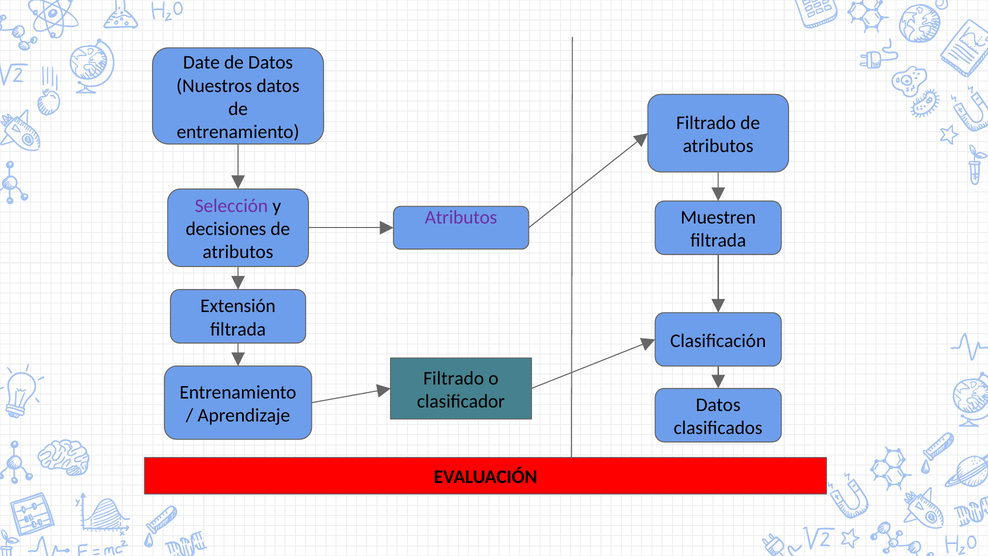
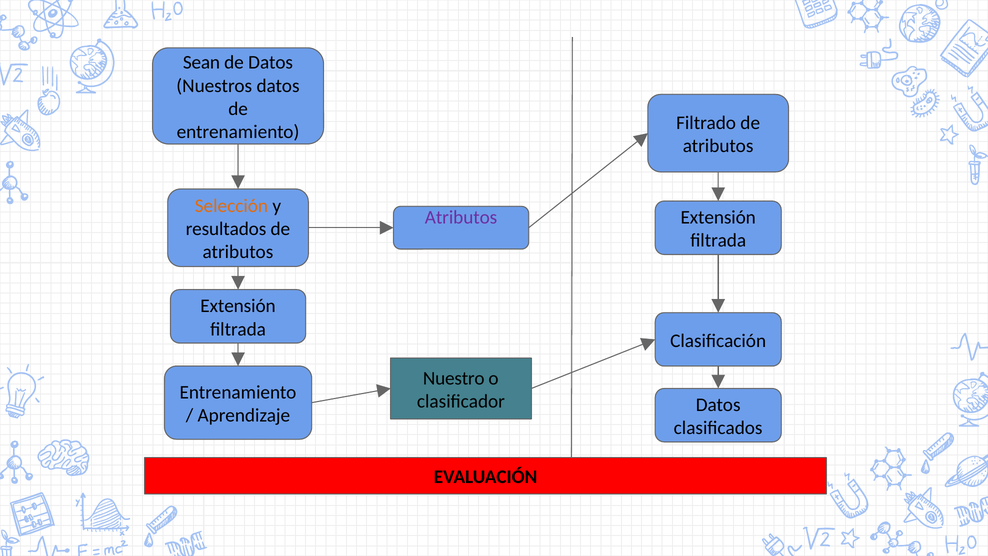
Date: Date -> Sean
Selección colour: purple -> orange
Muestren at (718, 217): Muestren -> Extensión
decisiones: decisiones -> resultados
Filtrado at (454, 378): Filtrado -> Nuestro
